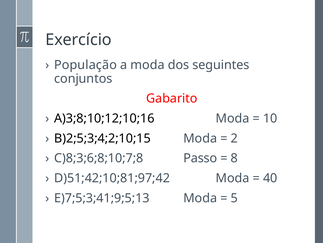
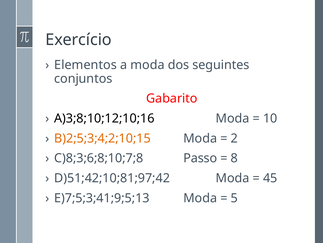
População: População -> Elementos
B)2;5;3;4;2;10;15 colour: black -> orange
40: 40 -> 45
